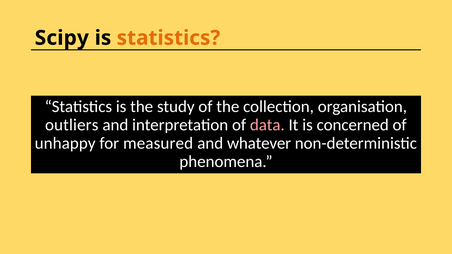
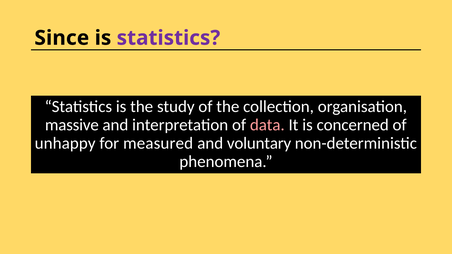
Scipy: Scipy -> Since
statistics at (168, 38) colour: orange -> purple
outliers: outliers -> massive
whatever: whatever -> voluntary
